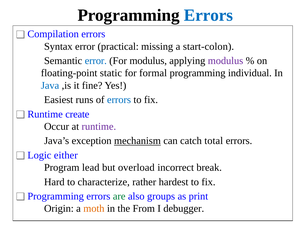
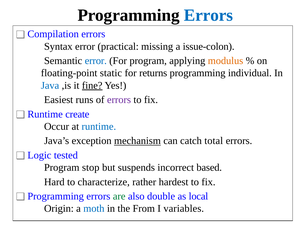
start-colon: start-colon -> issue-colon
For modulus: modulus -> program
modulus at (226, 61) colour: purple -> orange
formal: formal -> returns
fine underline: none -> present
errors at (119, 100) colour: blue -> purple
runtime colour: purple -> blue
either: either -> tested
lead: lead -> stop
overload: overload -> suspends
break: break -> based
groups: groups -> double
print: print -> local
moth colour: orange -> blue
debugger: debugger -> variables
